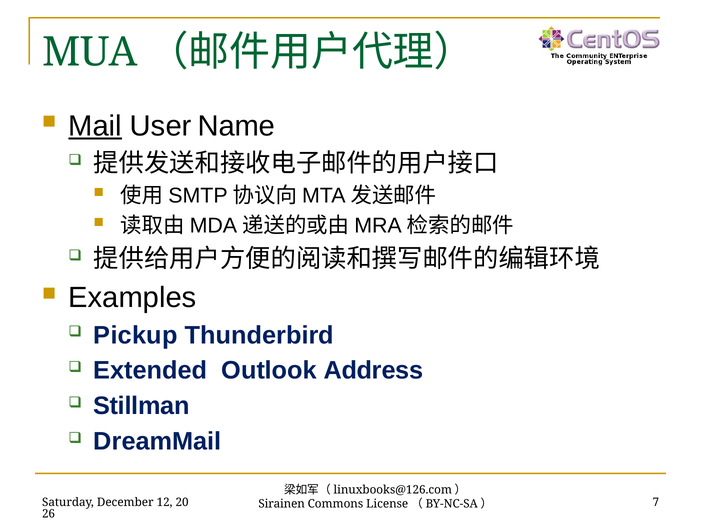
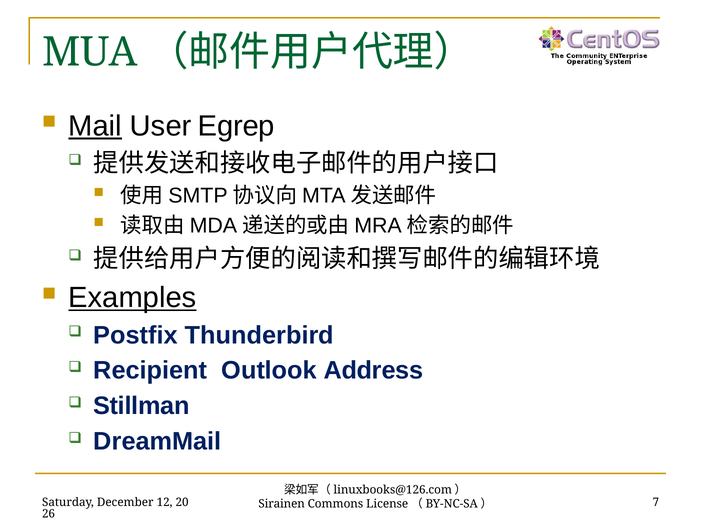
Name: Name -> Egrep
Examples underline: none -> present
Pickup: Pickup -> Postfix
Extended: Extended -> Recipient
